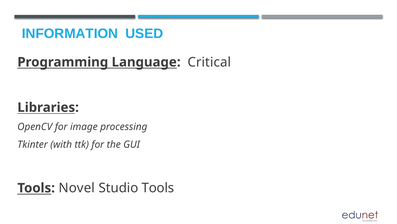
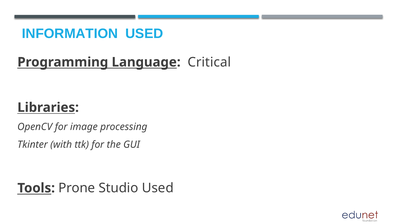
Novel: Novel -> Prone
Studio Tools: Tools -> Used
